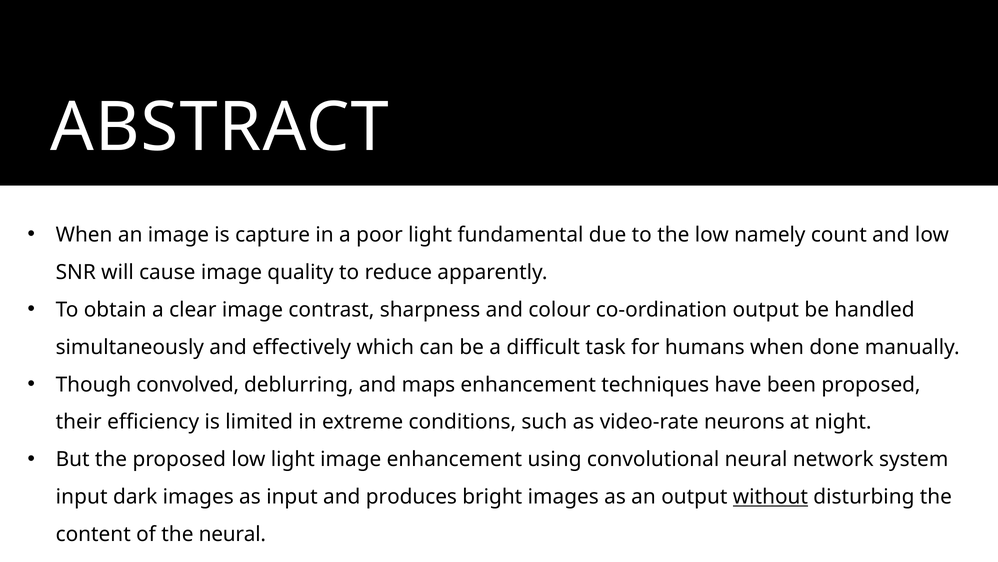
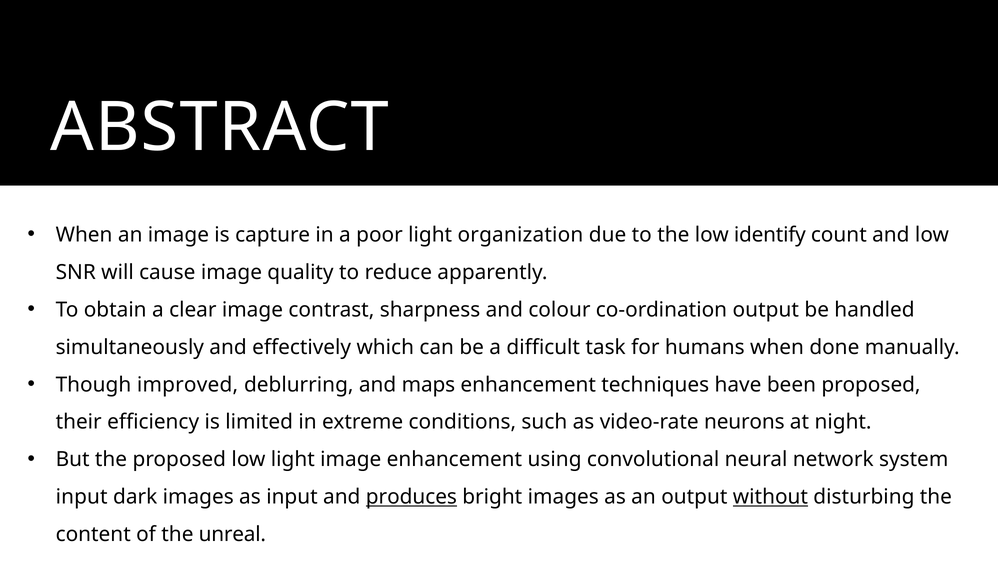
fundamental: fundamental -> organization
namely: namely -> identify
convolved: convolved -> improved
produces underline: none -> present
the neural: neural -> unreal
